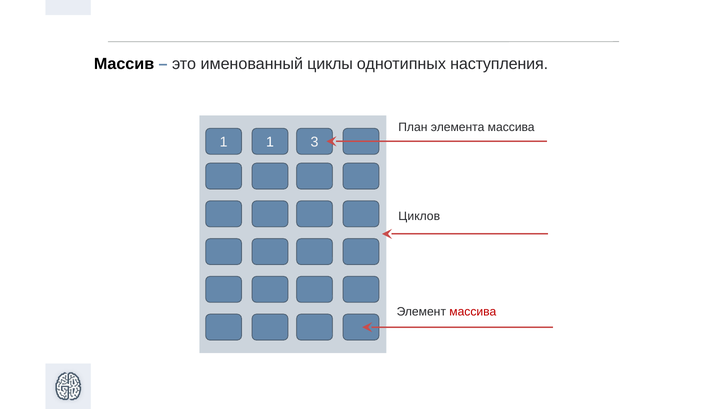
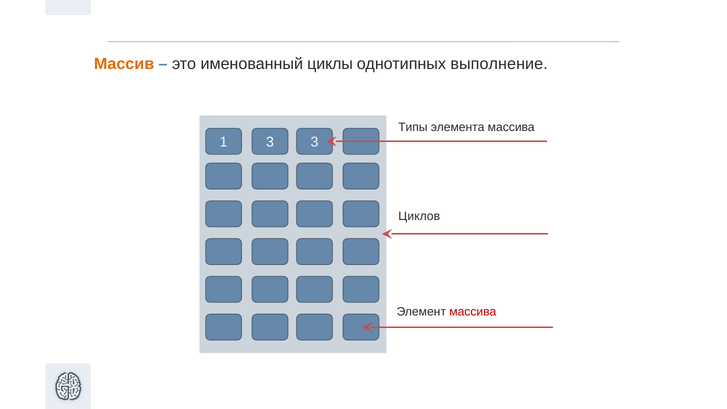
Массив colour: black -> orange
наступления: наступления -> выполнение
План: План -> Типы
1 1: 1 -> 3
